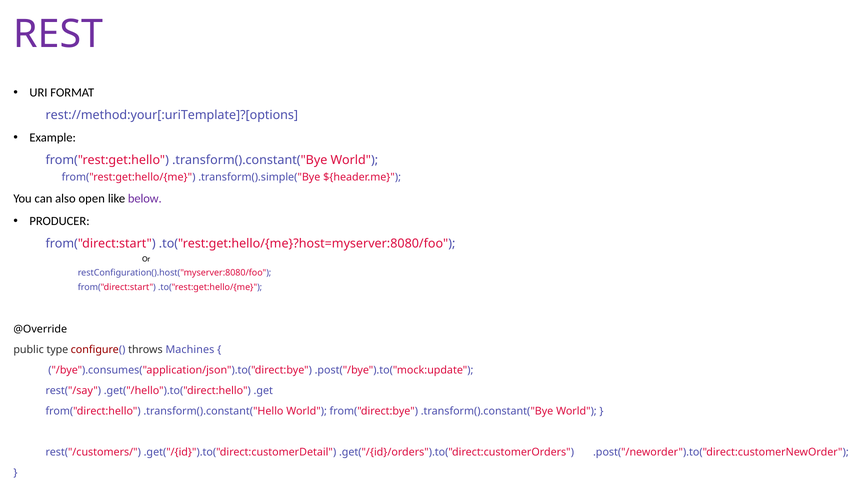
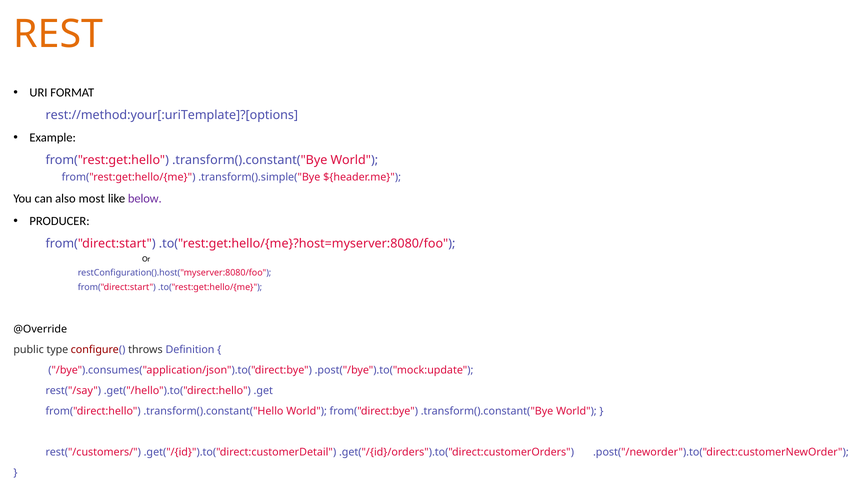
REST colour: purple -> orange
open: open -> most
Machines: Machines -> Definition
